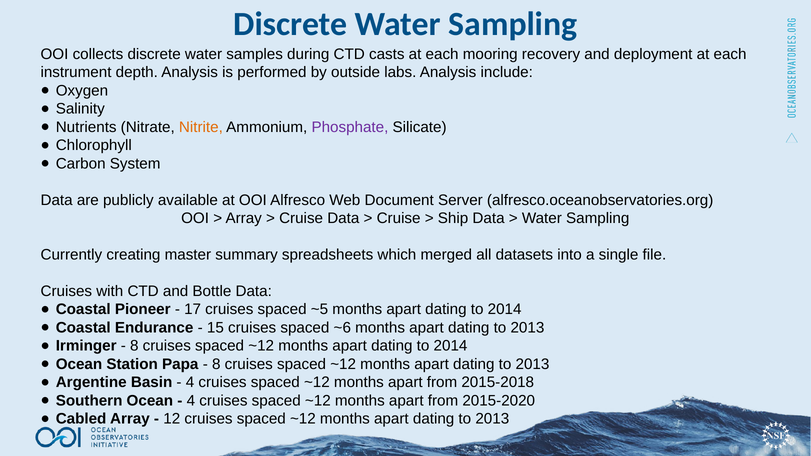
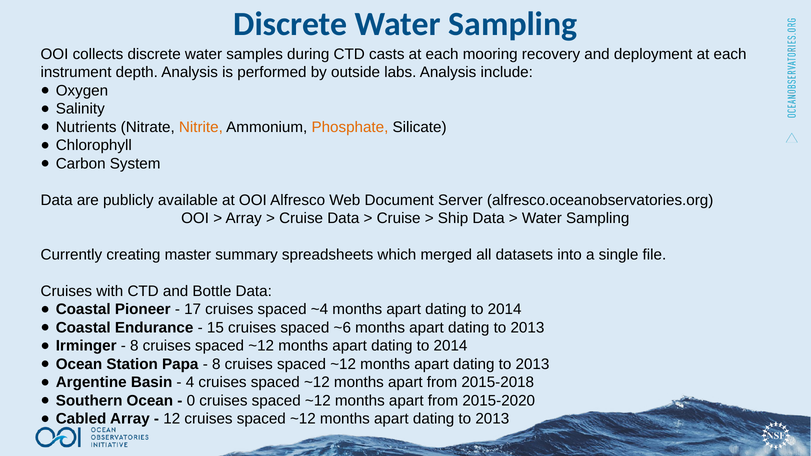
Phosphate colour: purple -> orange
~5: ~5 -> ~4
4 at (191, 401): 4 -> 0
